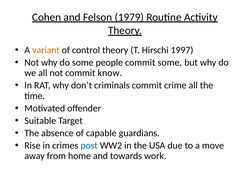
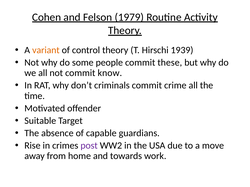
1997: 1997 -> 1939
commit some: some -> these
post colour: blue -> purple
